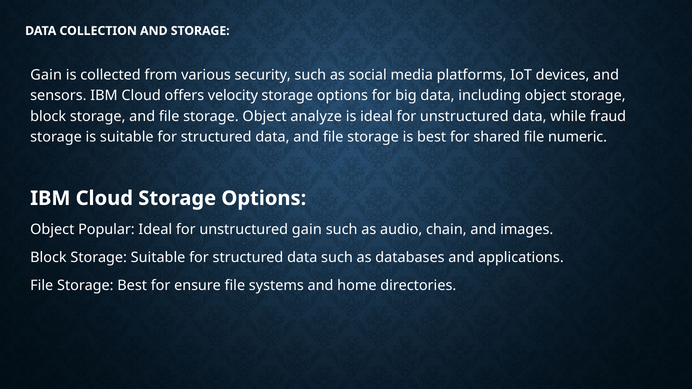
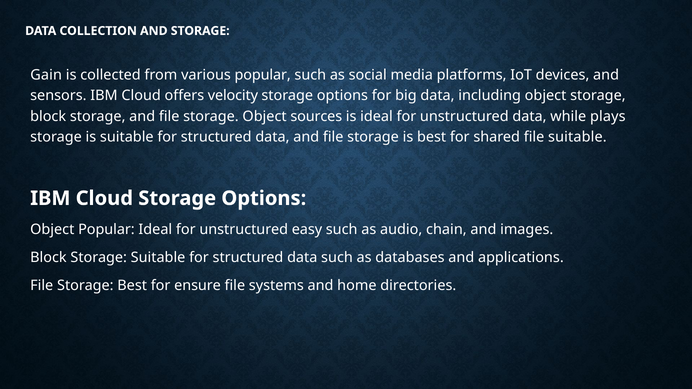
various security: security -> popular
analyze: analyze -> sources
fraud: fraud -> plays
file numeric: numeric -> suitable
unstructured gain: gain -> easy
